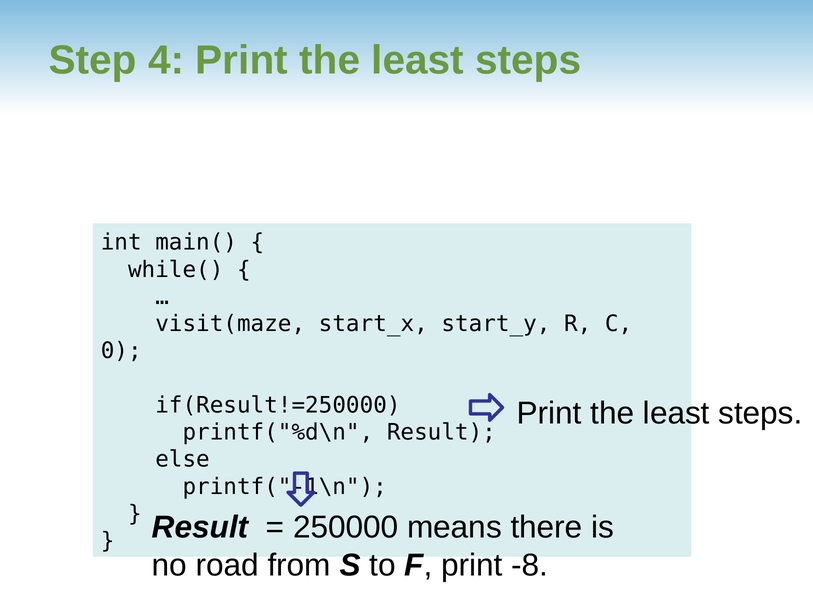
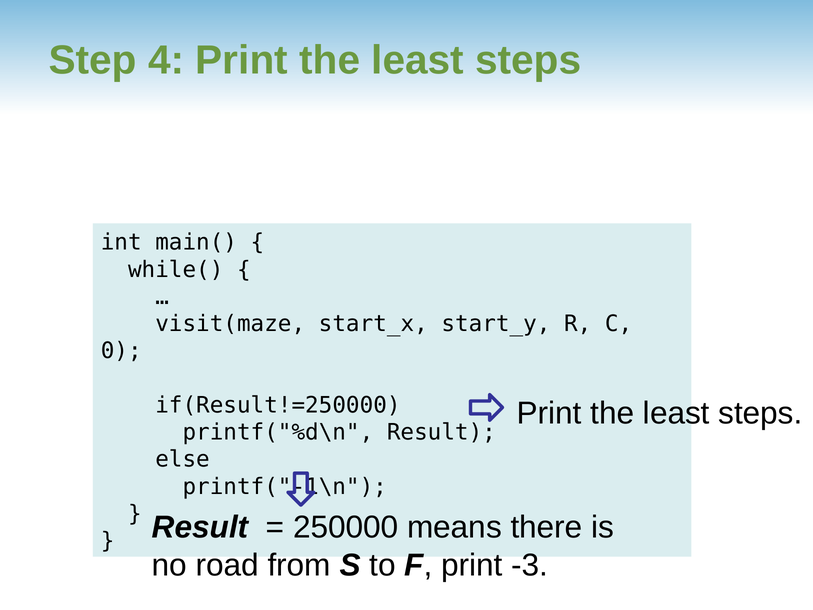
-8: -8 -> -3
